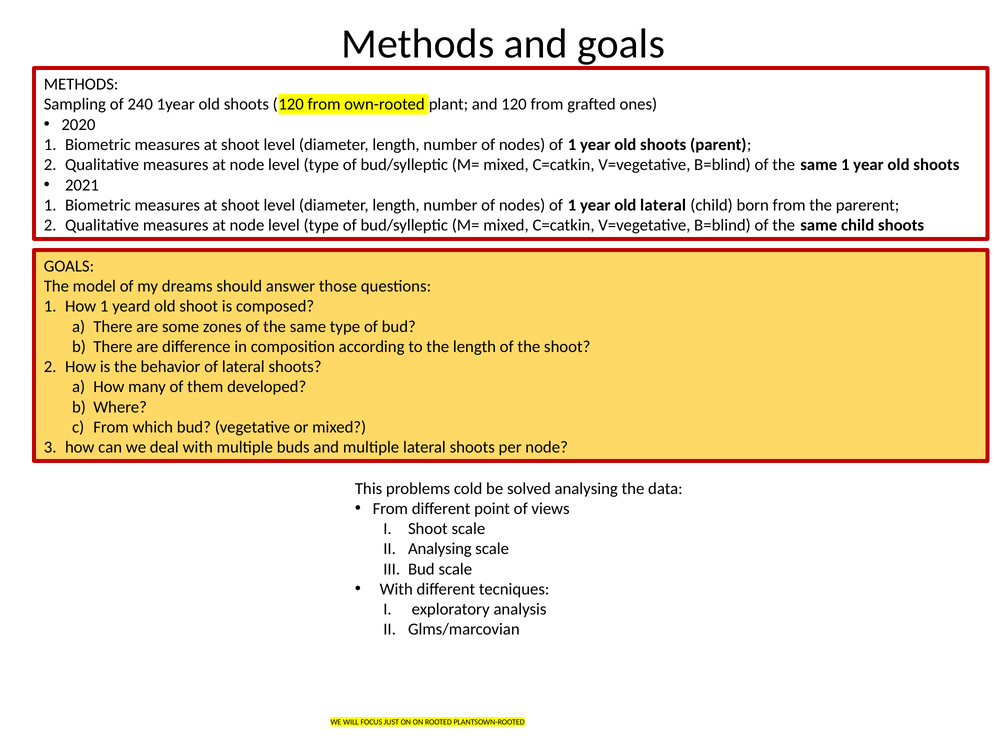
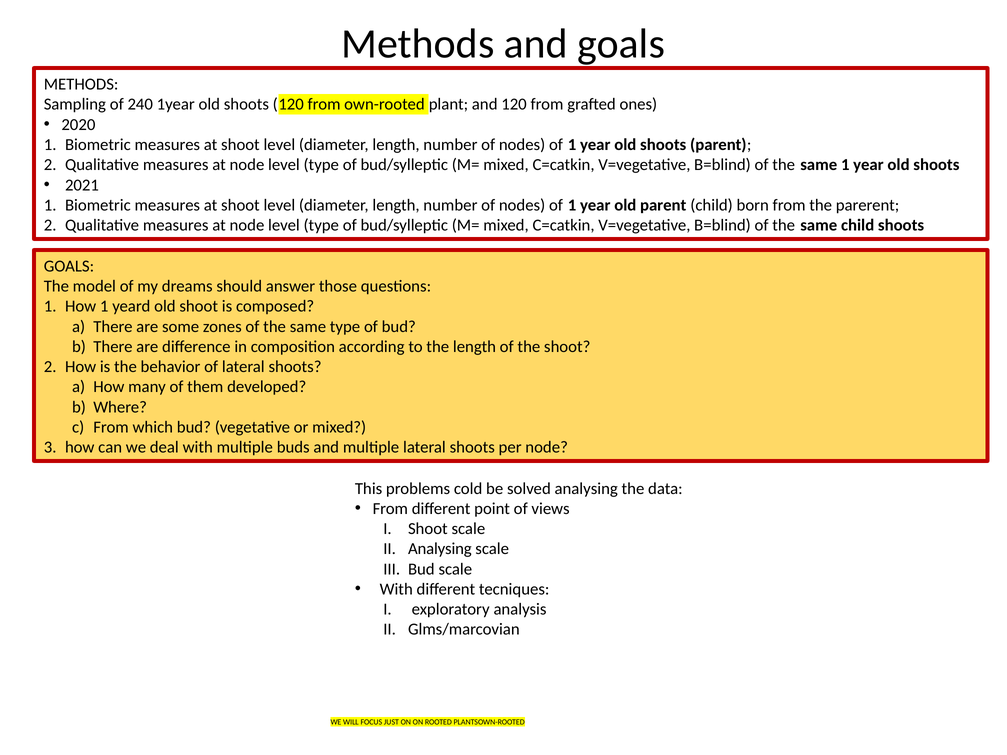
old lateral: lateral -> parent
